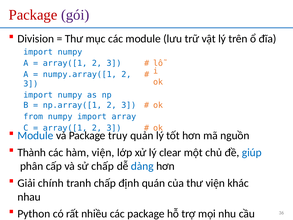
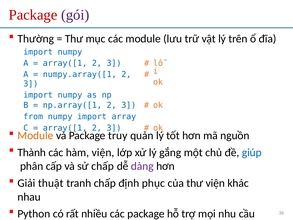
Division: Division -> Thường
Module at (35, 135) colour: blue -> orange
clear: clear -> gắng
dàng colour: blue -> purple
chính: chính -> thuật
quán: quán -> phục
